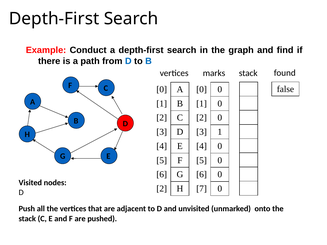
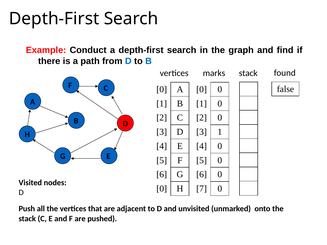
2 at (162, 189): 2 -> 0
